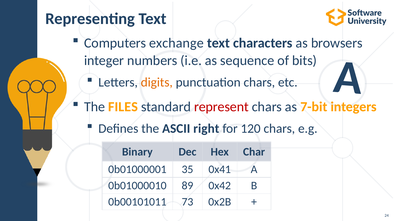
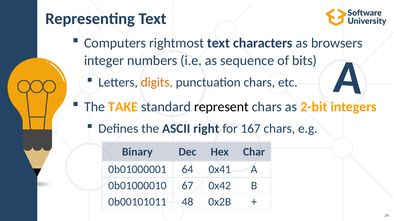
exchange: exchange -> rightmost
FILES: FILES -> TAKE
represent colour: red -> black
7-bit: 7-bit -> 2-bit
120: 120 -> 167
35: 35 -> 64
89: 89 -> 67
73: 73 -> 48
